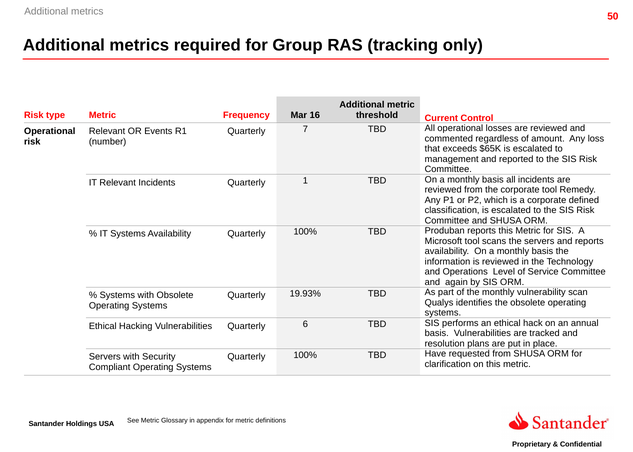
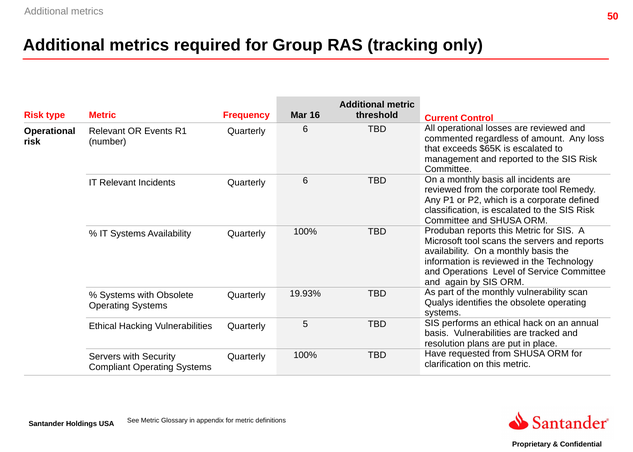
7 at (305, 129): 7 -> 6
Incidents Quarterly 1: 1 -> 6
6: 6 -> 5
